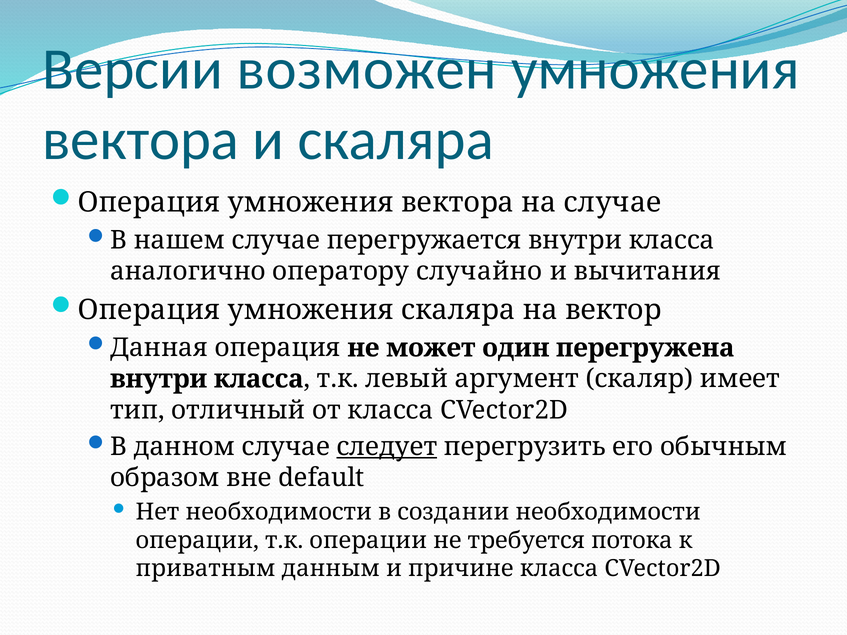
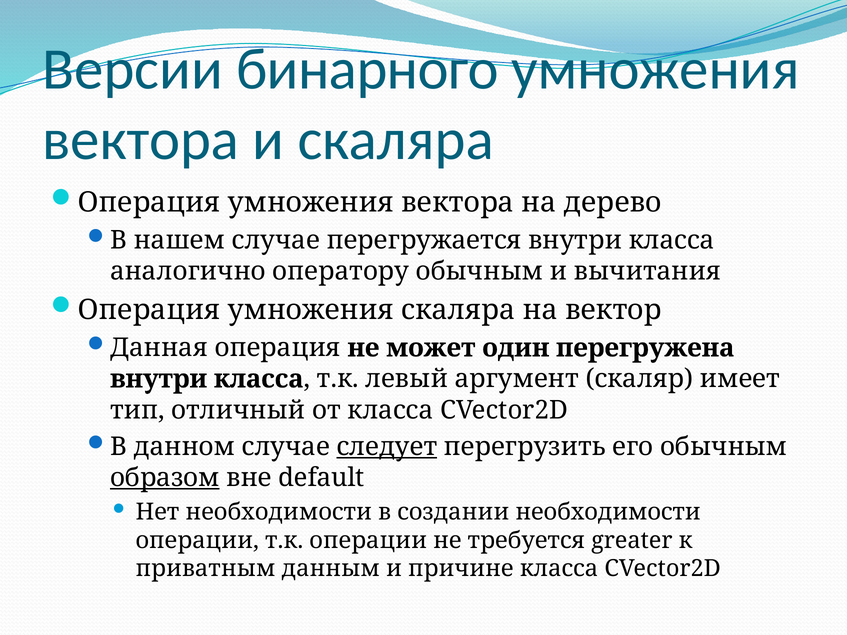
возможен: возможен -> бинарного
на случае: случае -> дерево
оператору случайно: случайно -> обычным
образом underline: none -> present
потока: потока -> greater
